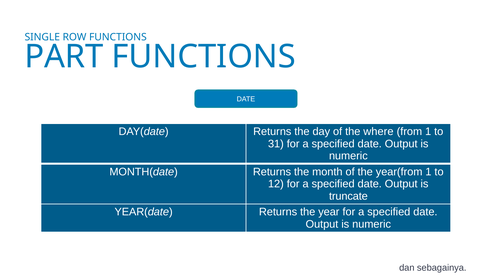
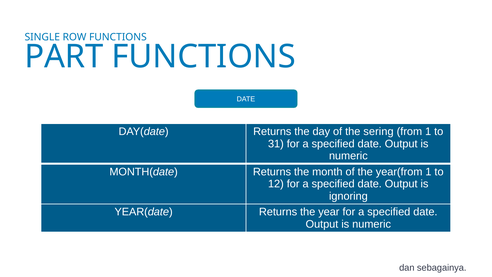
where: where -> sering
truncate: truncate -> ignoring
